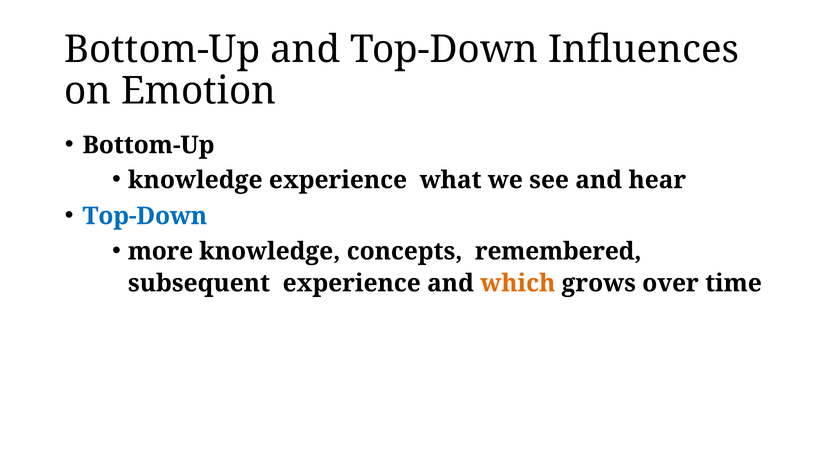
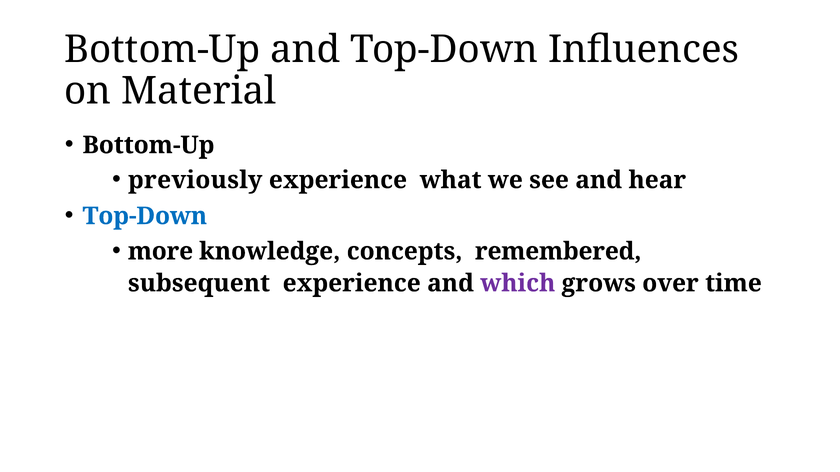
Emotion: Emotion -> Material
knowledge at (195, 180): knowledge -> previously
which colour: orange -> purple
